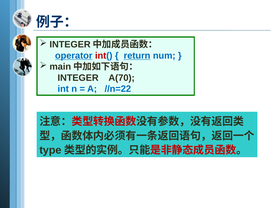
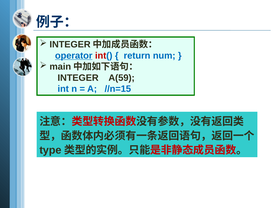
return underline: present -> none
A(70: A(70 -> A(59
//n=22: //n=22 -> //n=15
